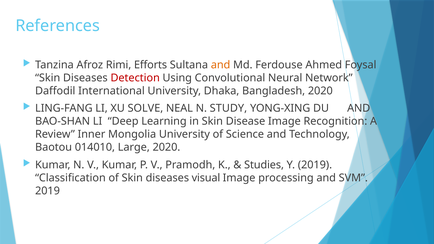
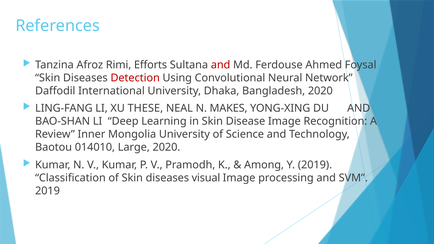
and at (221, 65) colour: orange -> red
SOLVE: SOLVE -> THESE
STUDY: STUDY -> MAKES
Studies: Studies -> Among
